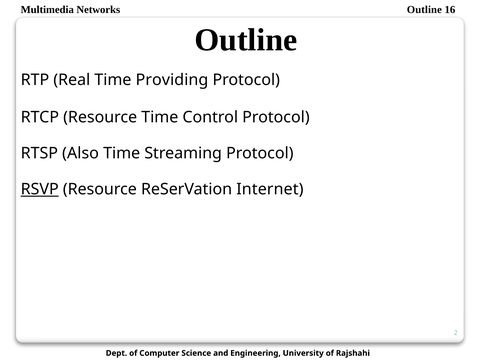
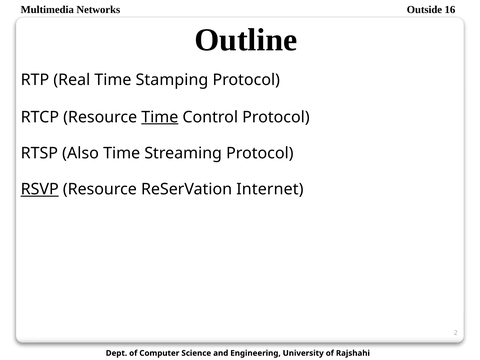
Networks Outline: Outline -> Outside
Providing: Providing -> Stamping
Time at (160, 117) underline: none -> present
